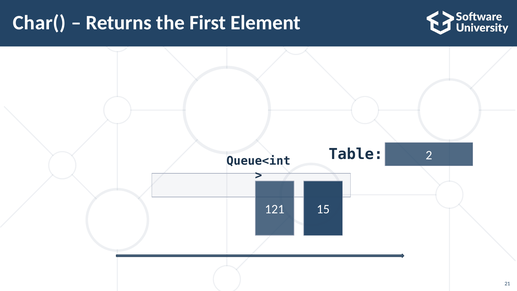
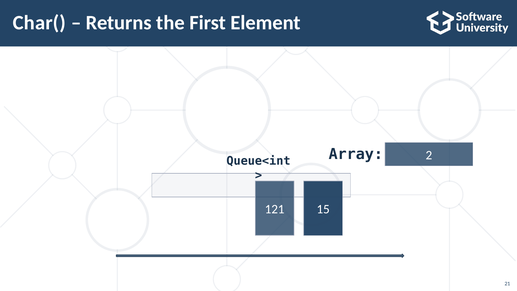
Table: Table -> Array
